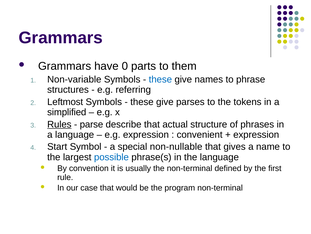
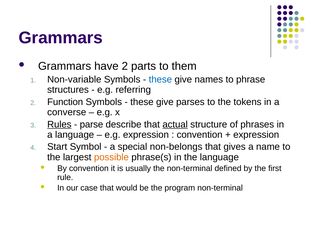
have 0: 0 -> 2
Leftmost: Leftmost -> Function
simplified: simplified -> converse
actual underline: none -> present
convenient at (200, 134): convenient -> convention
non-nullable: non-nullable -> non-belongs
possible colour: blue -> orange
